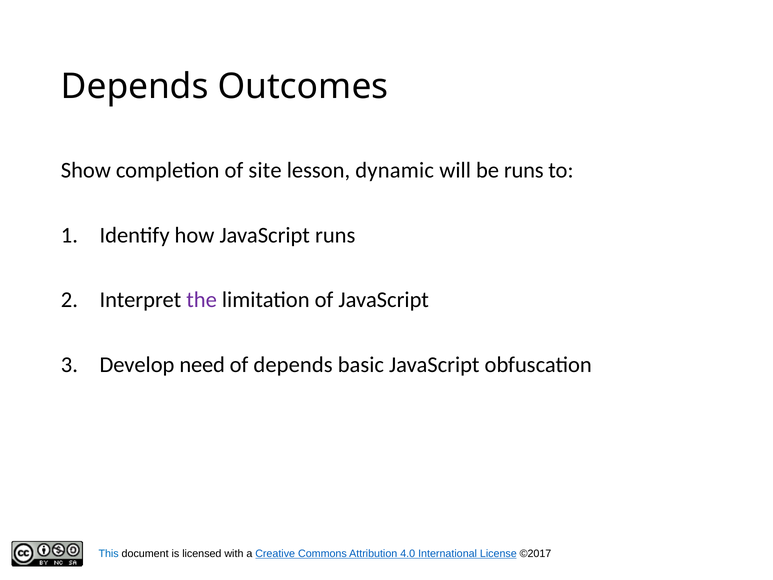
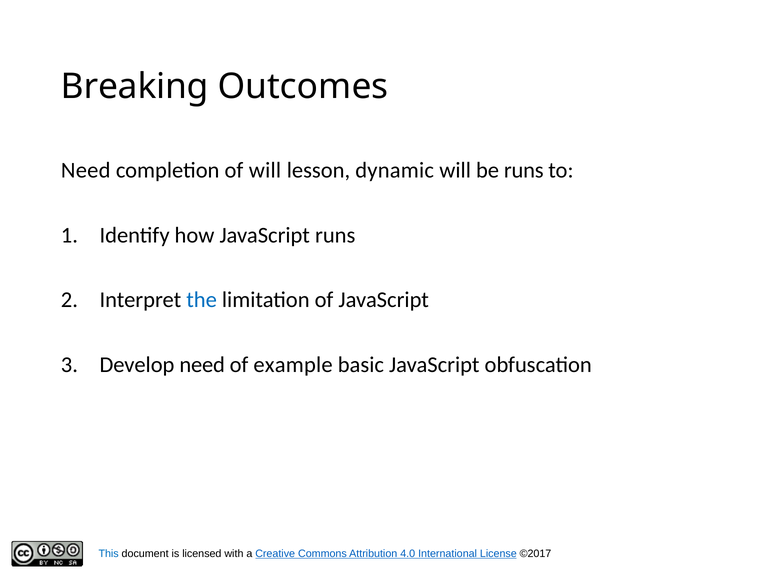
Depends at (135, 87): Depends -> Breaking
Show at (86, 170): Show -> Need
of site: site -> will
the colour: purple -> blue
of depends: depends -> example
